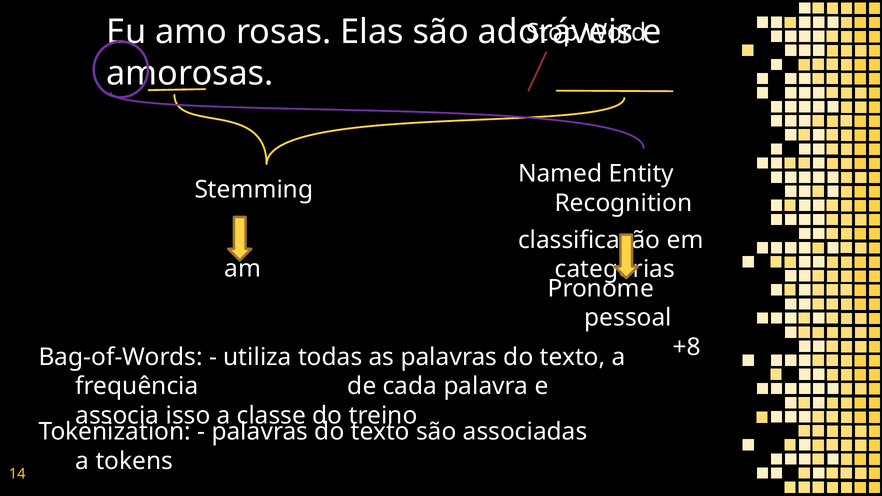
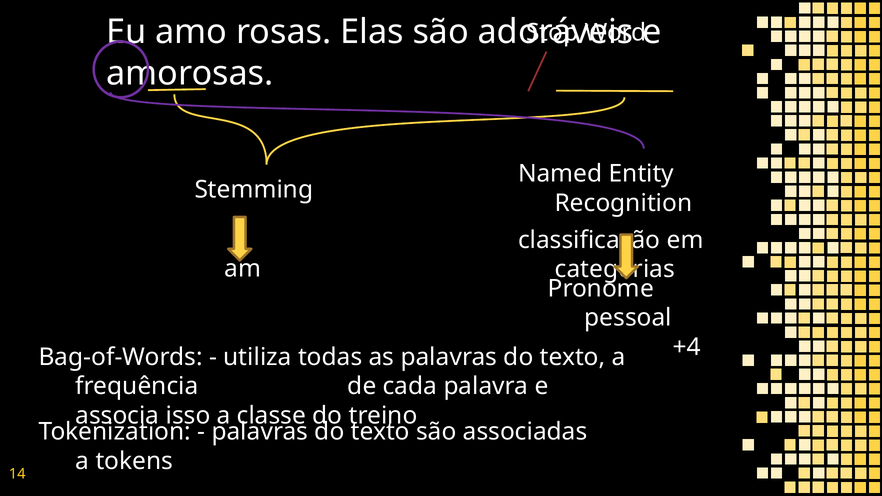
+8: +8 -> +4
